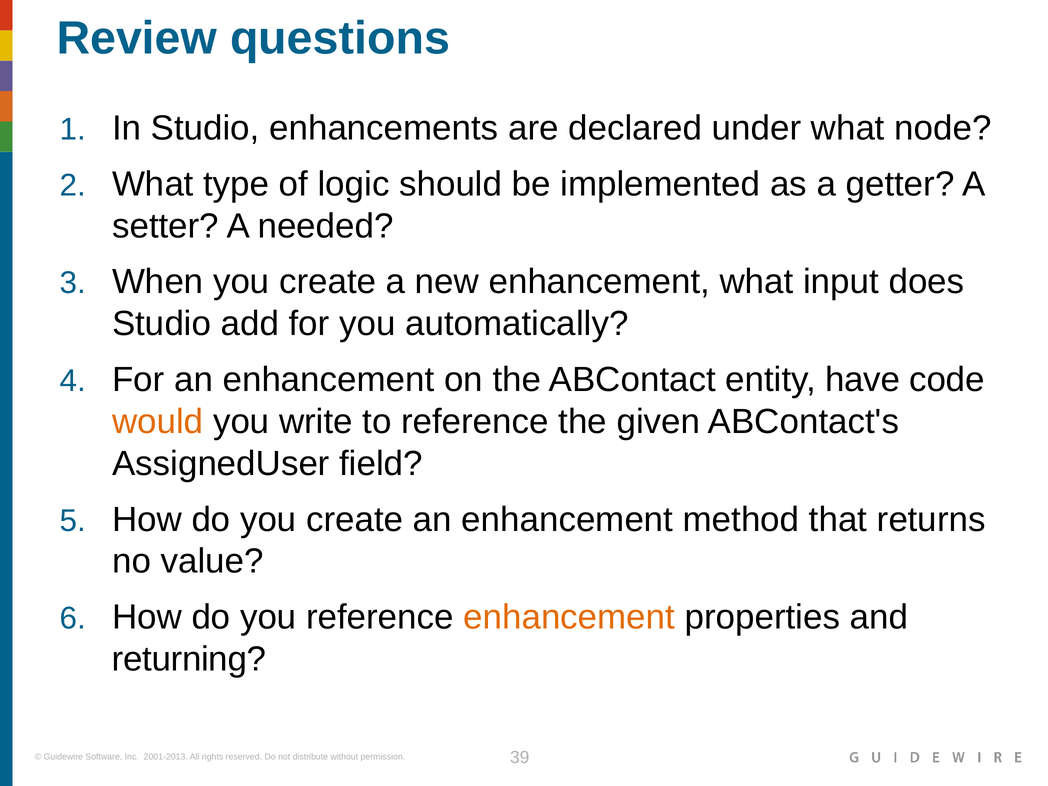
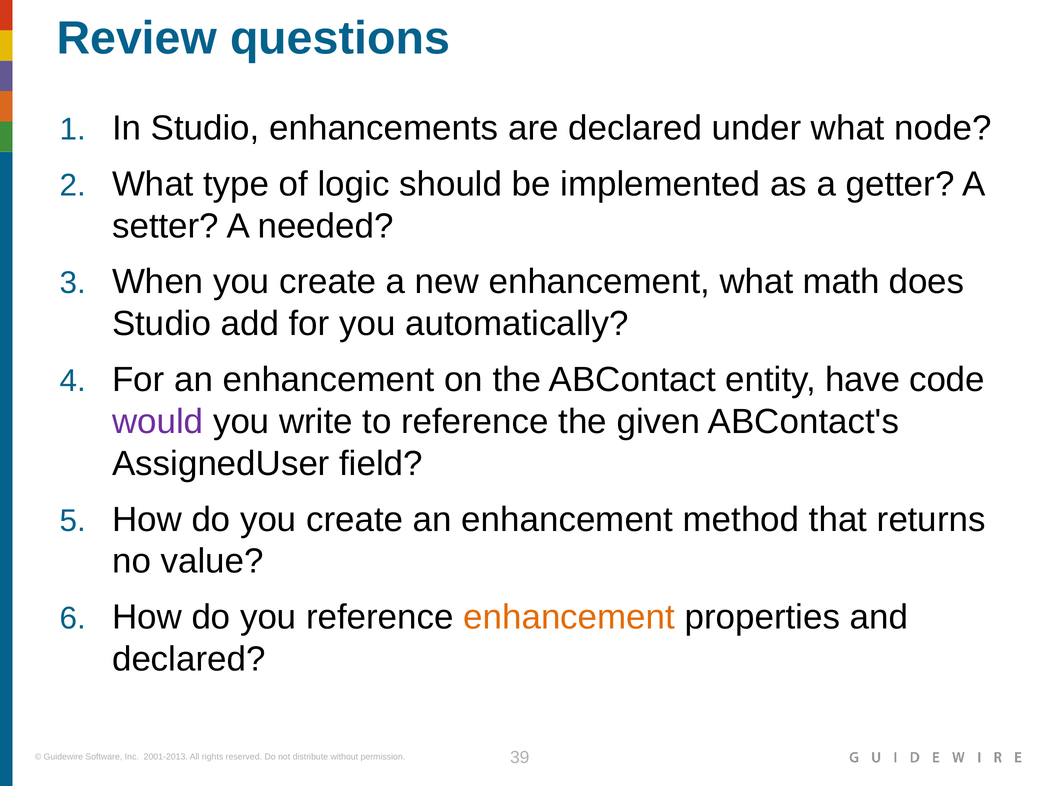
input: input -> math
would colour: orange -> purple
returning at (189, 659): returning -> declared
